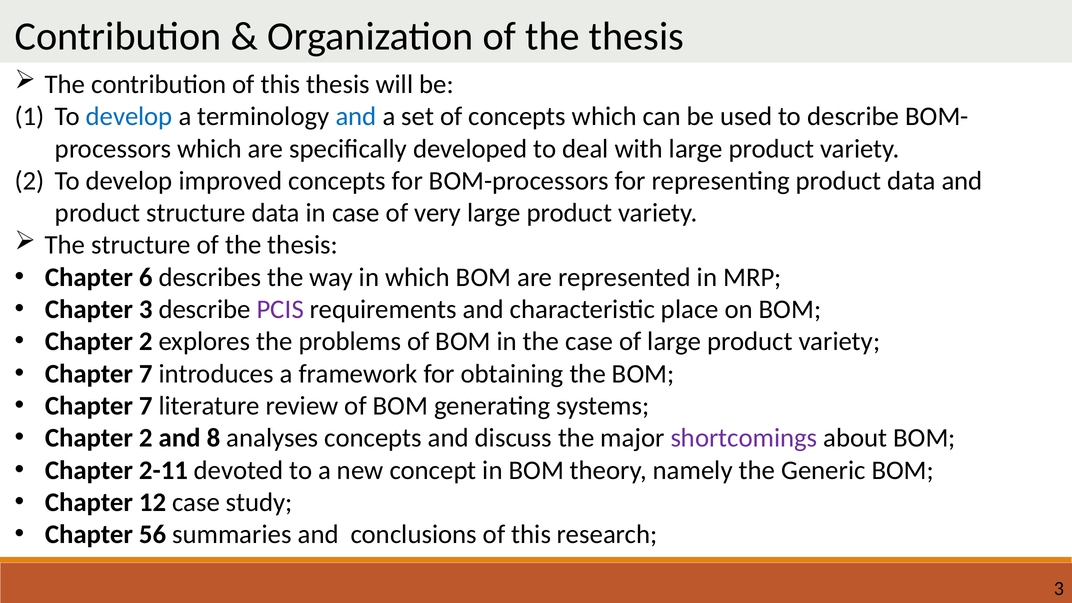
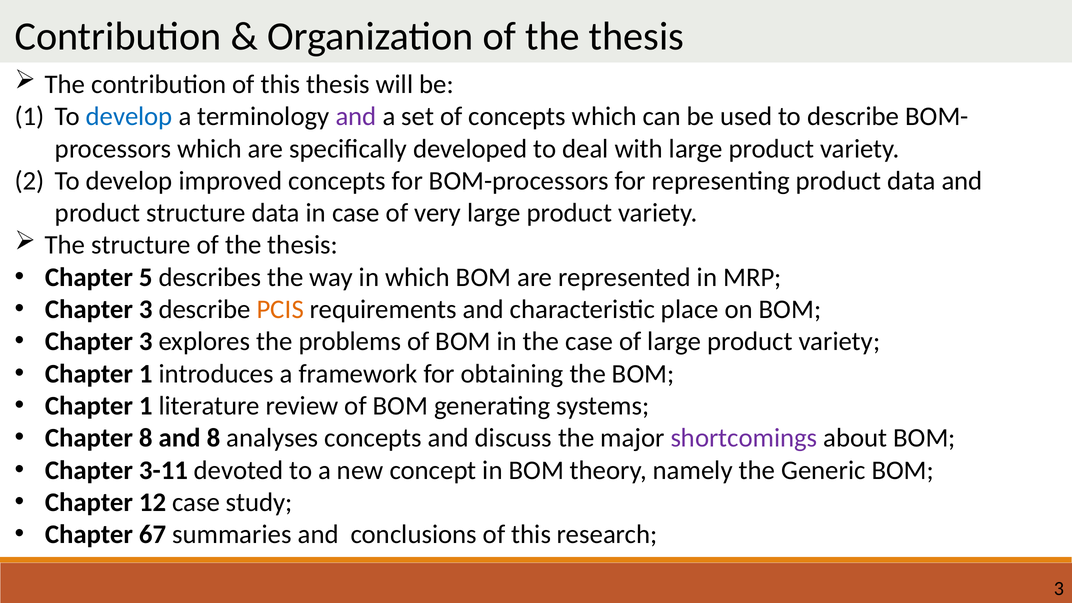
and at (356, 116) colour: blue -> purple
6: 6 -> 5
PCIS colour: purple -> orange
2 at (146, 342): 2 -> 3
7 at (146, 374): 7 -> 1
7 at (146, 406): 7 -> 1
2 at (146, 438): 2 -> 8
2-11: 2-11 -> 3-11
56: 56 -> 67
